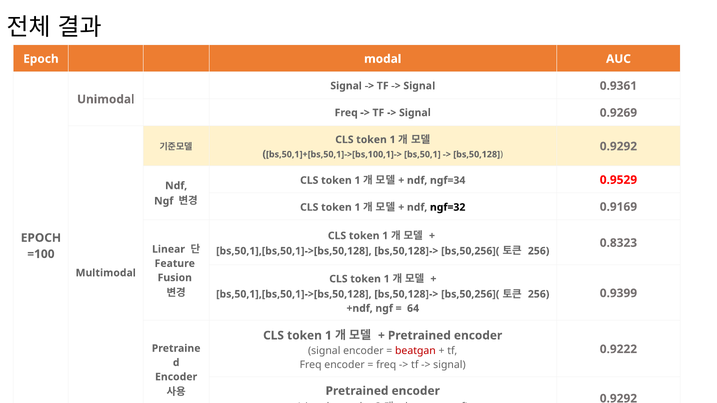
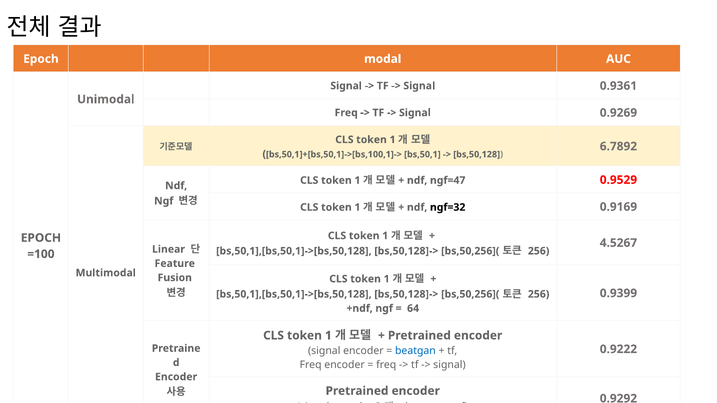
0.9292 at (618, 146): 0.9292 -> 6.7892
ngf=34: ngf=34 -> ngf=47
0.8323: 0.8323 -> 4.5267
beatgan at (415, 351) colour: red -> blue
